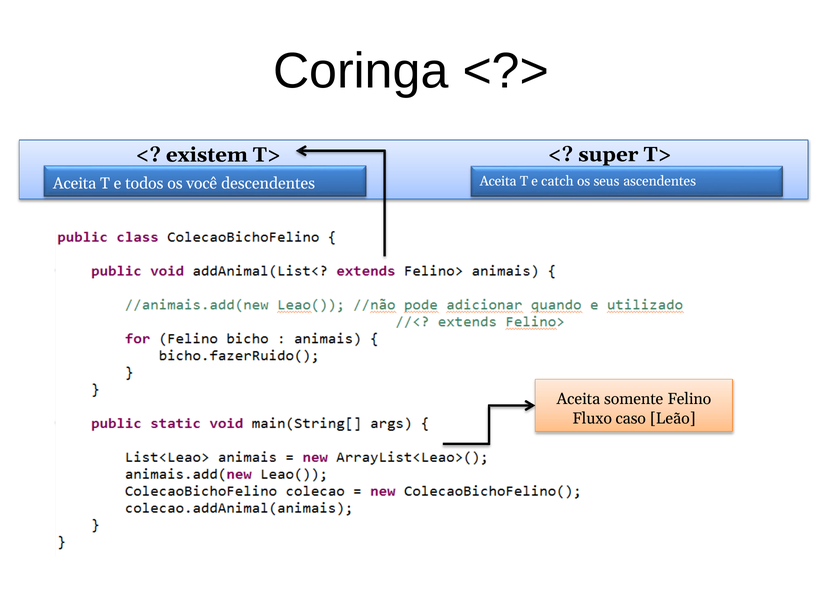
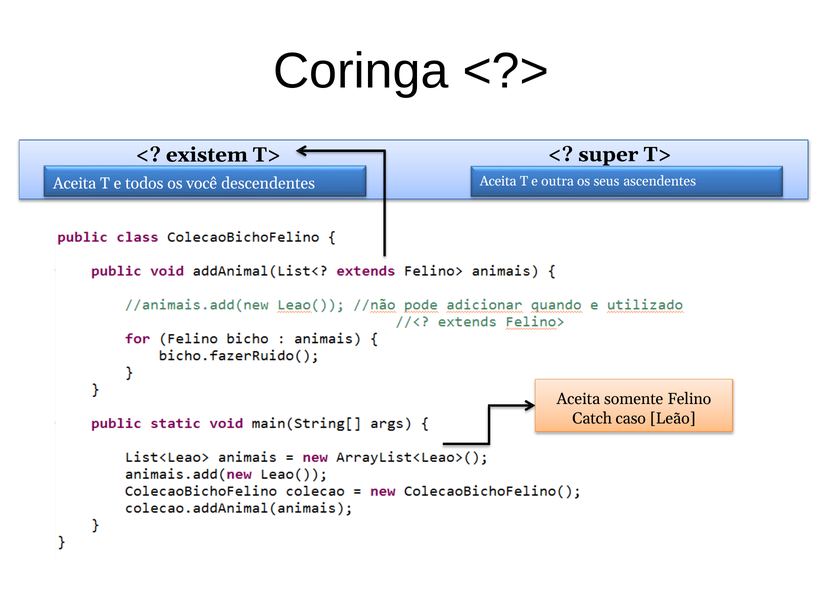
catch: catch -> outra
Fluxo: Fluxo -> Catch
